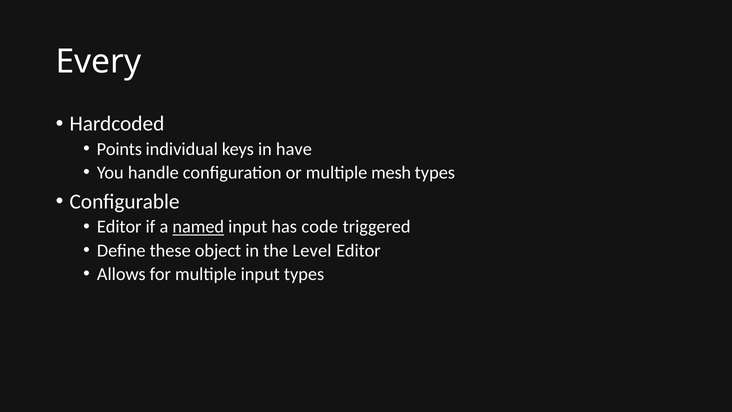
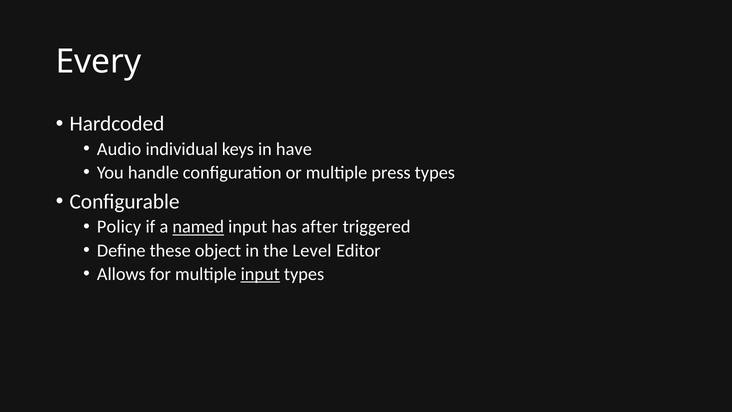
Points: Points -> Audio
mesh: mesh -> press
Editor at (119, 227): Editor -> Policy
code: code -> after
input at (260, 274) underline: none -> present
